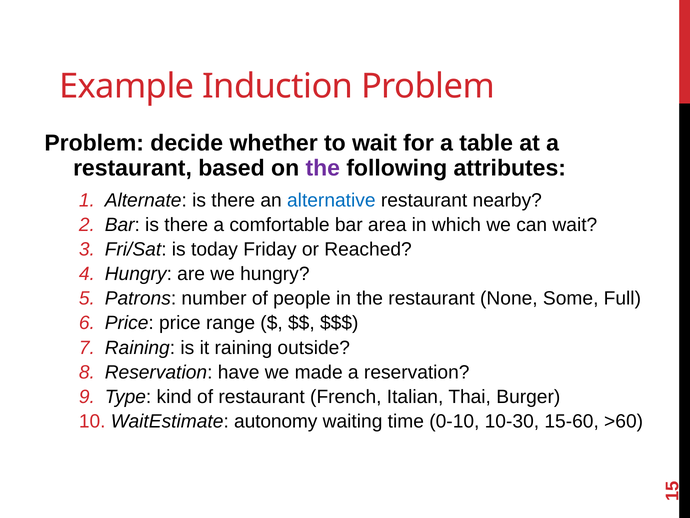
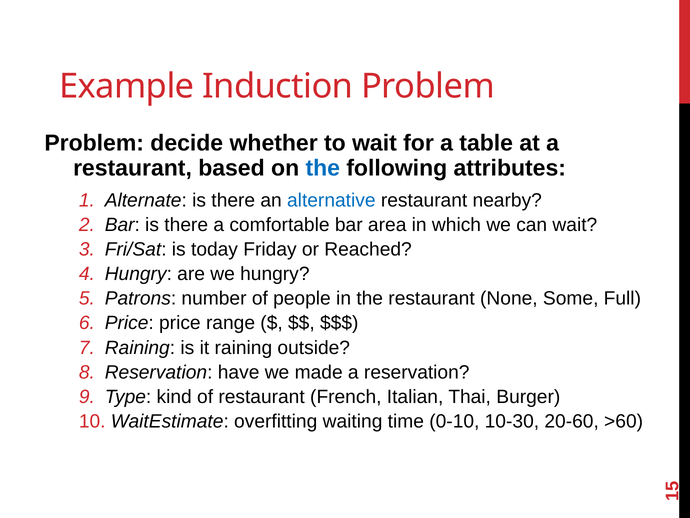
the at (323, 168) colour: purple -> blue
autonomy: autonomy -> overfitting
15-60: 15-60 -> 20-60
